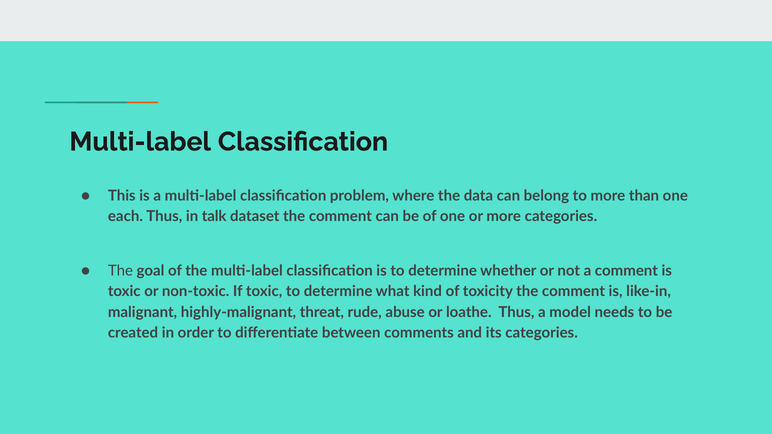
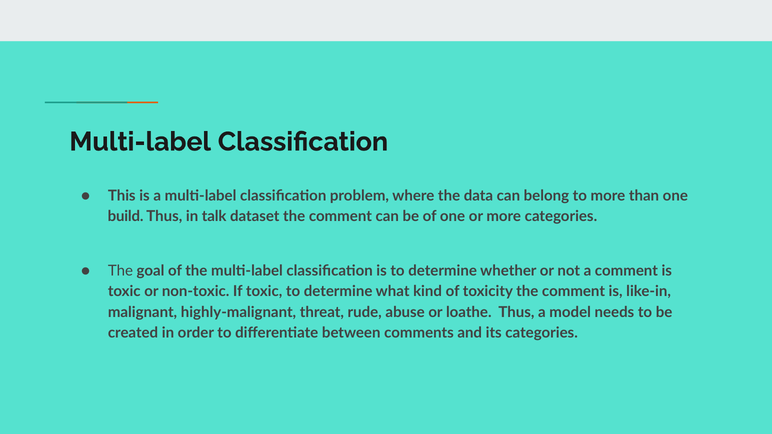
each: each -> build
